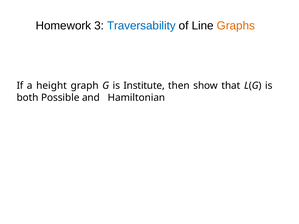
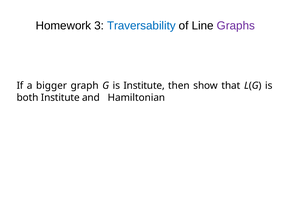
Graphs colour: orange -> purple
height: height -> bigger
both Possible: Possible -> Institute
